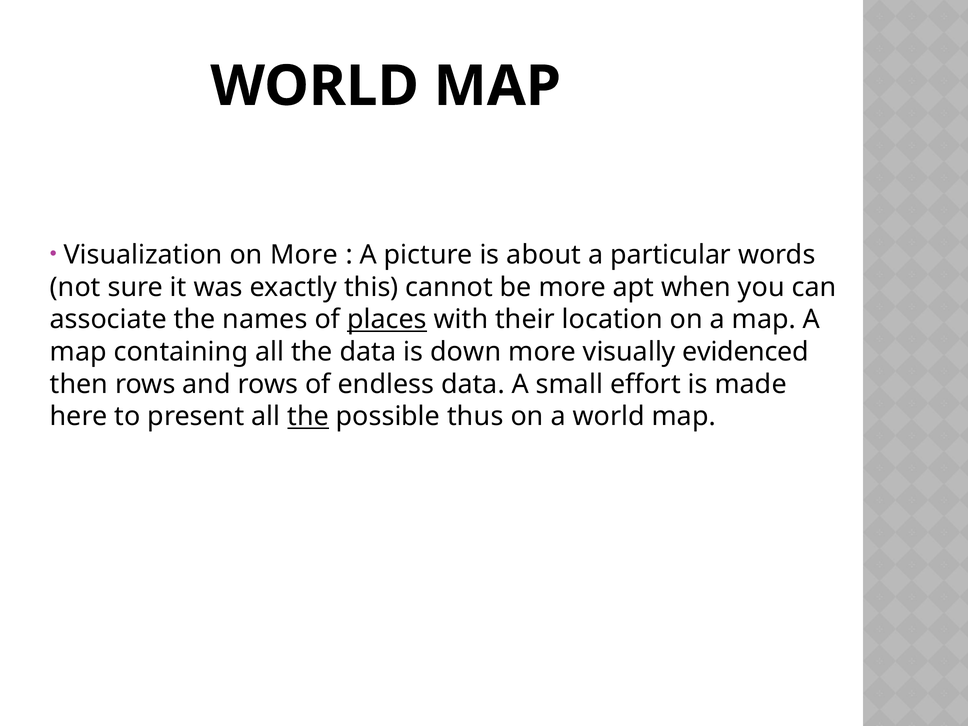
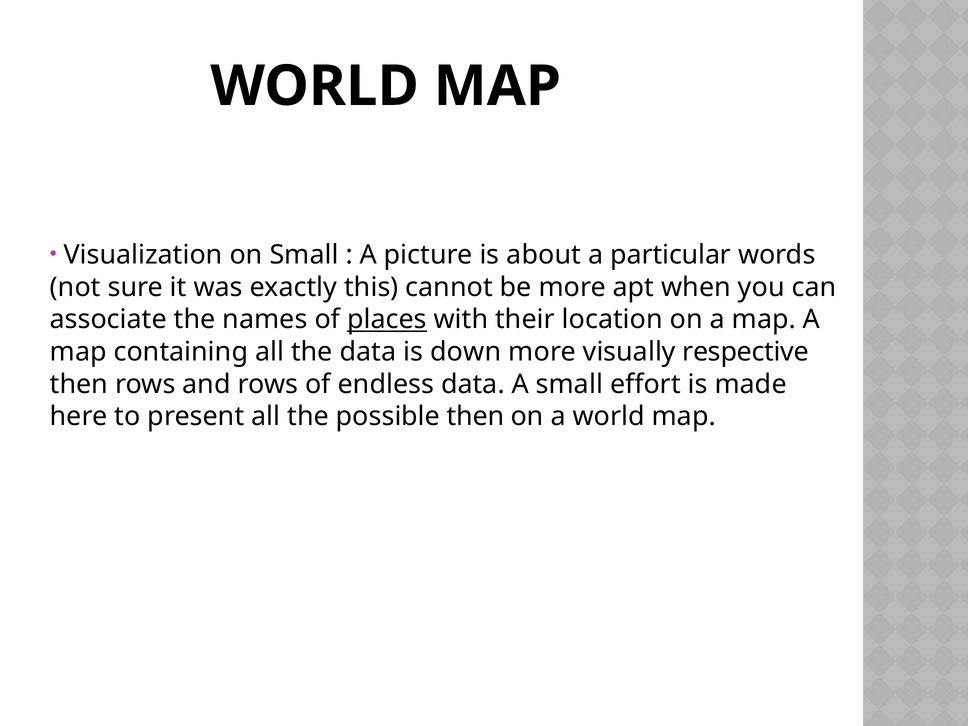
on More: More -> Small
evidenced: evidenced -> respective
the at (308, 417) underline: present -> none
possible thus: thus -> then
